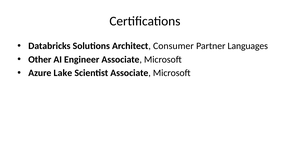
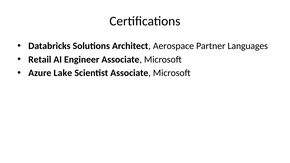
Consumer: Consumer -> Aerospace
Other: Other -> Retail
